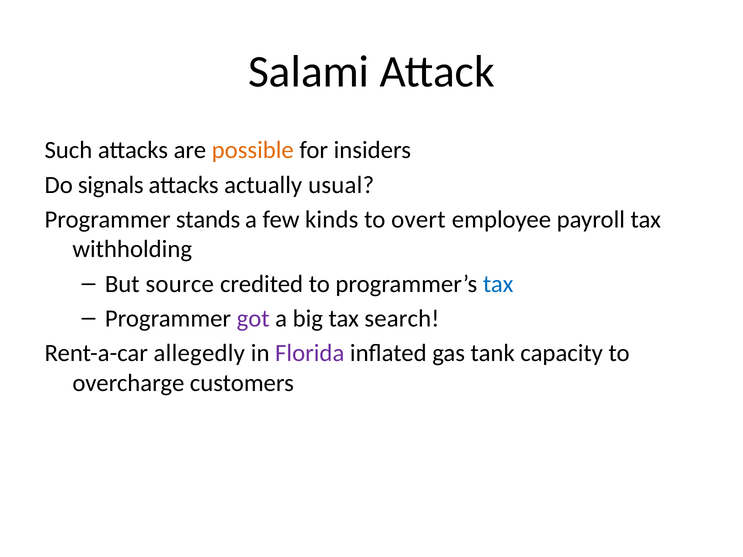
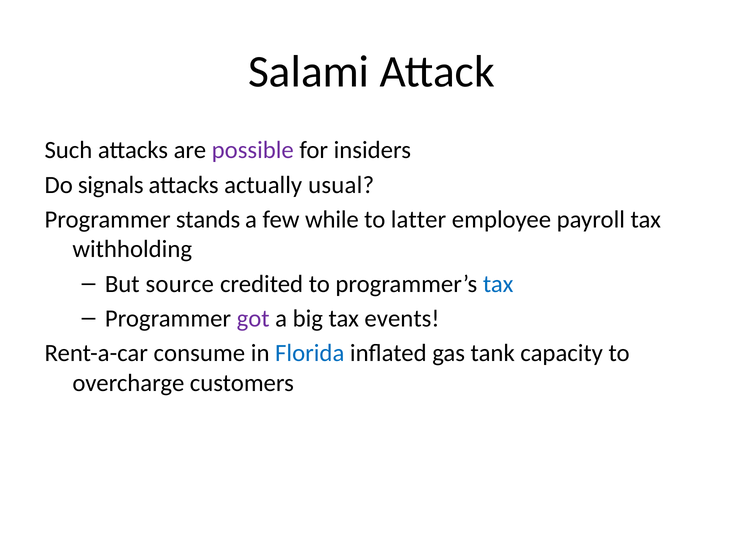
possible colour: orange -> purple
kinds: kinds -> while
overt: overt -> latter
search: search -> events
allegedly: allegedly -> consume
Florida colour: purple -> blue
